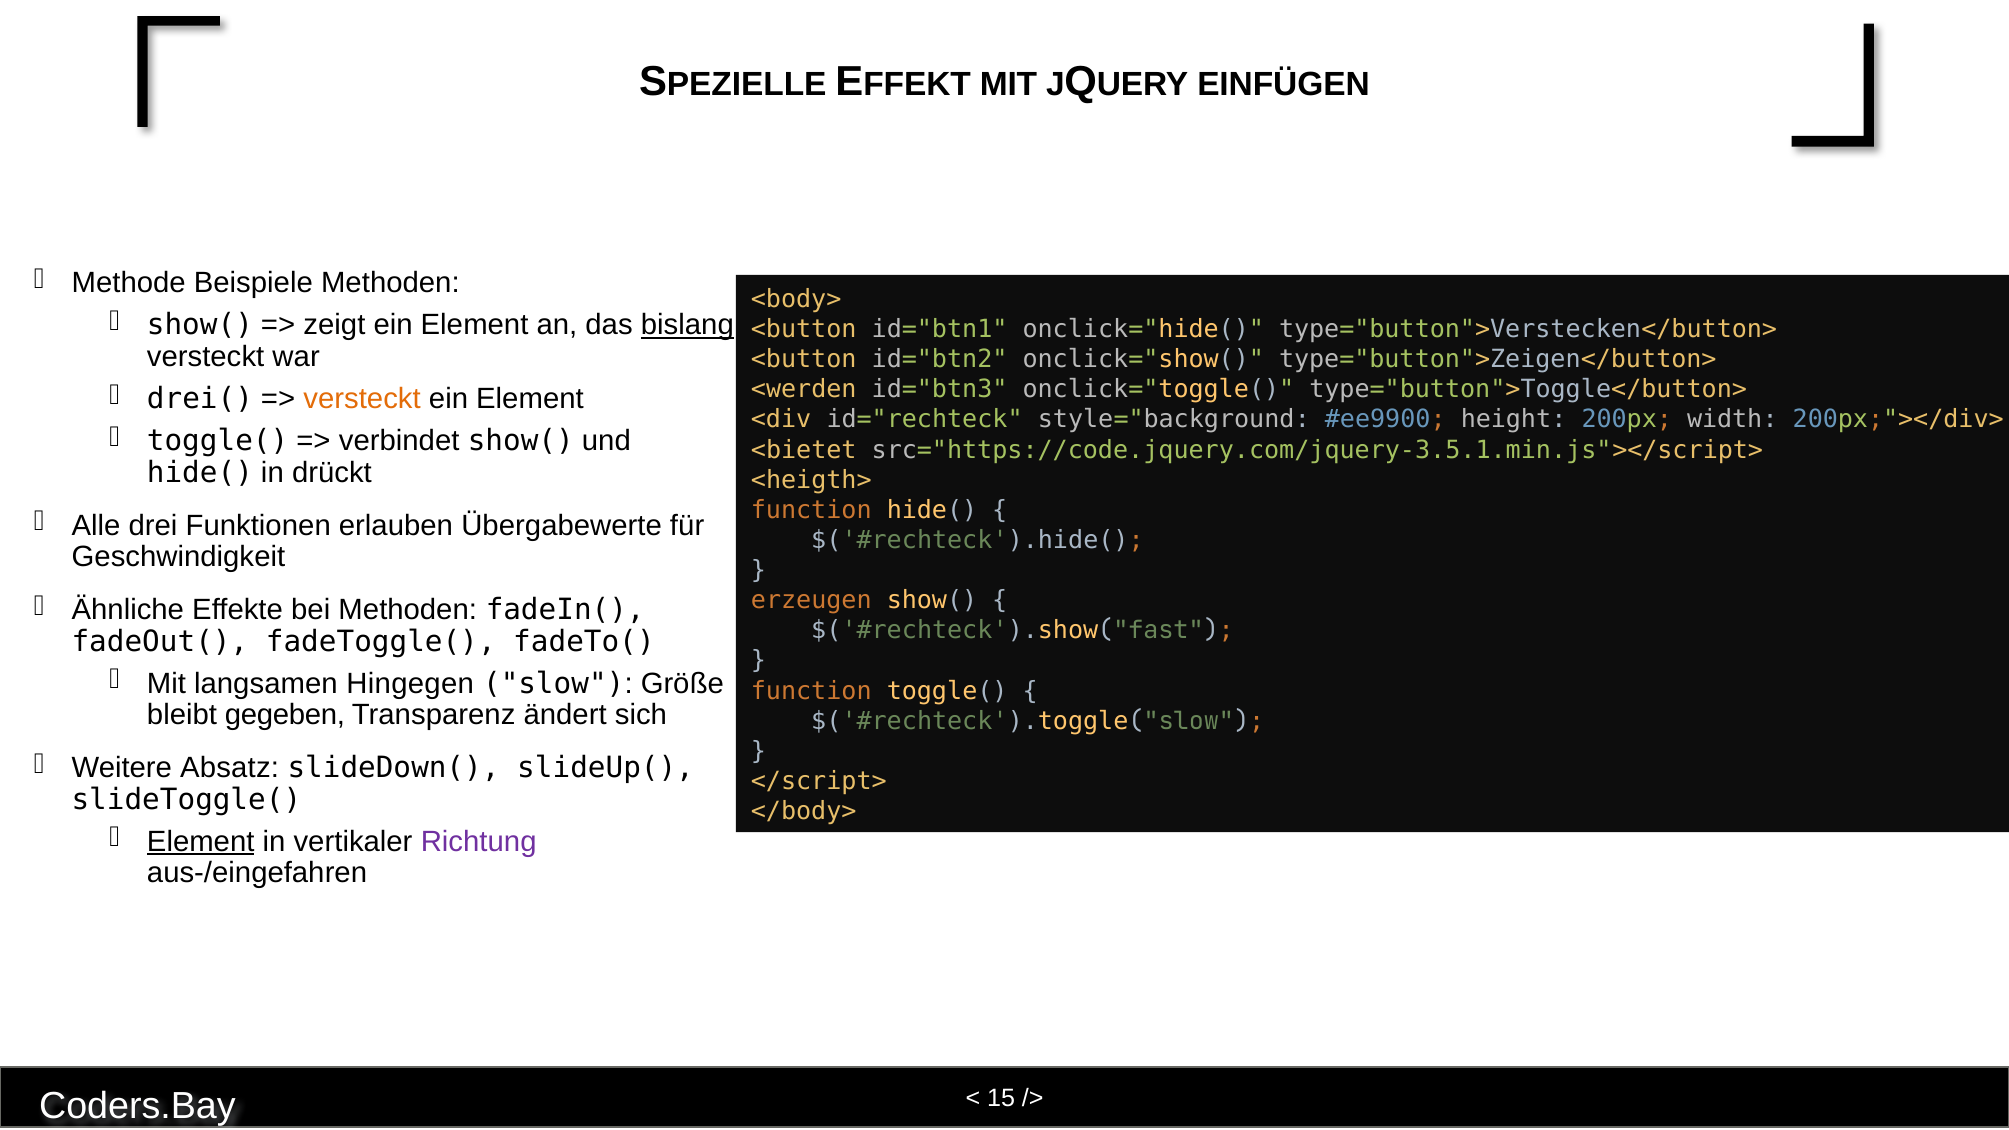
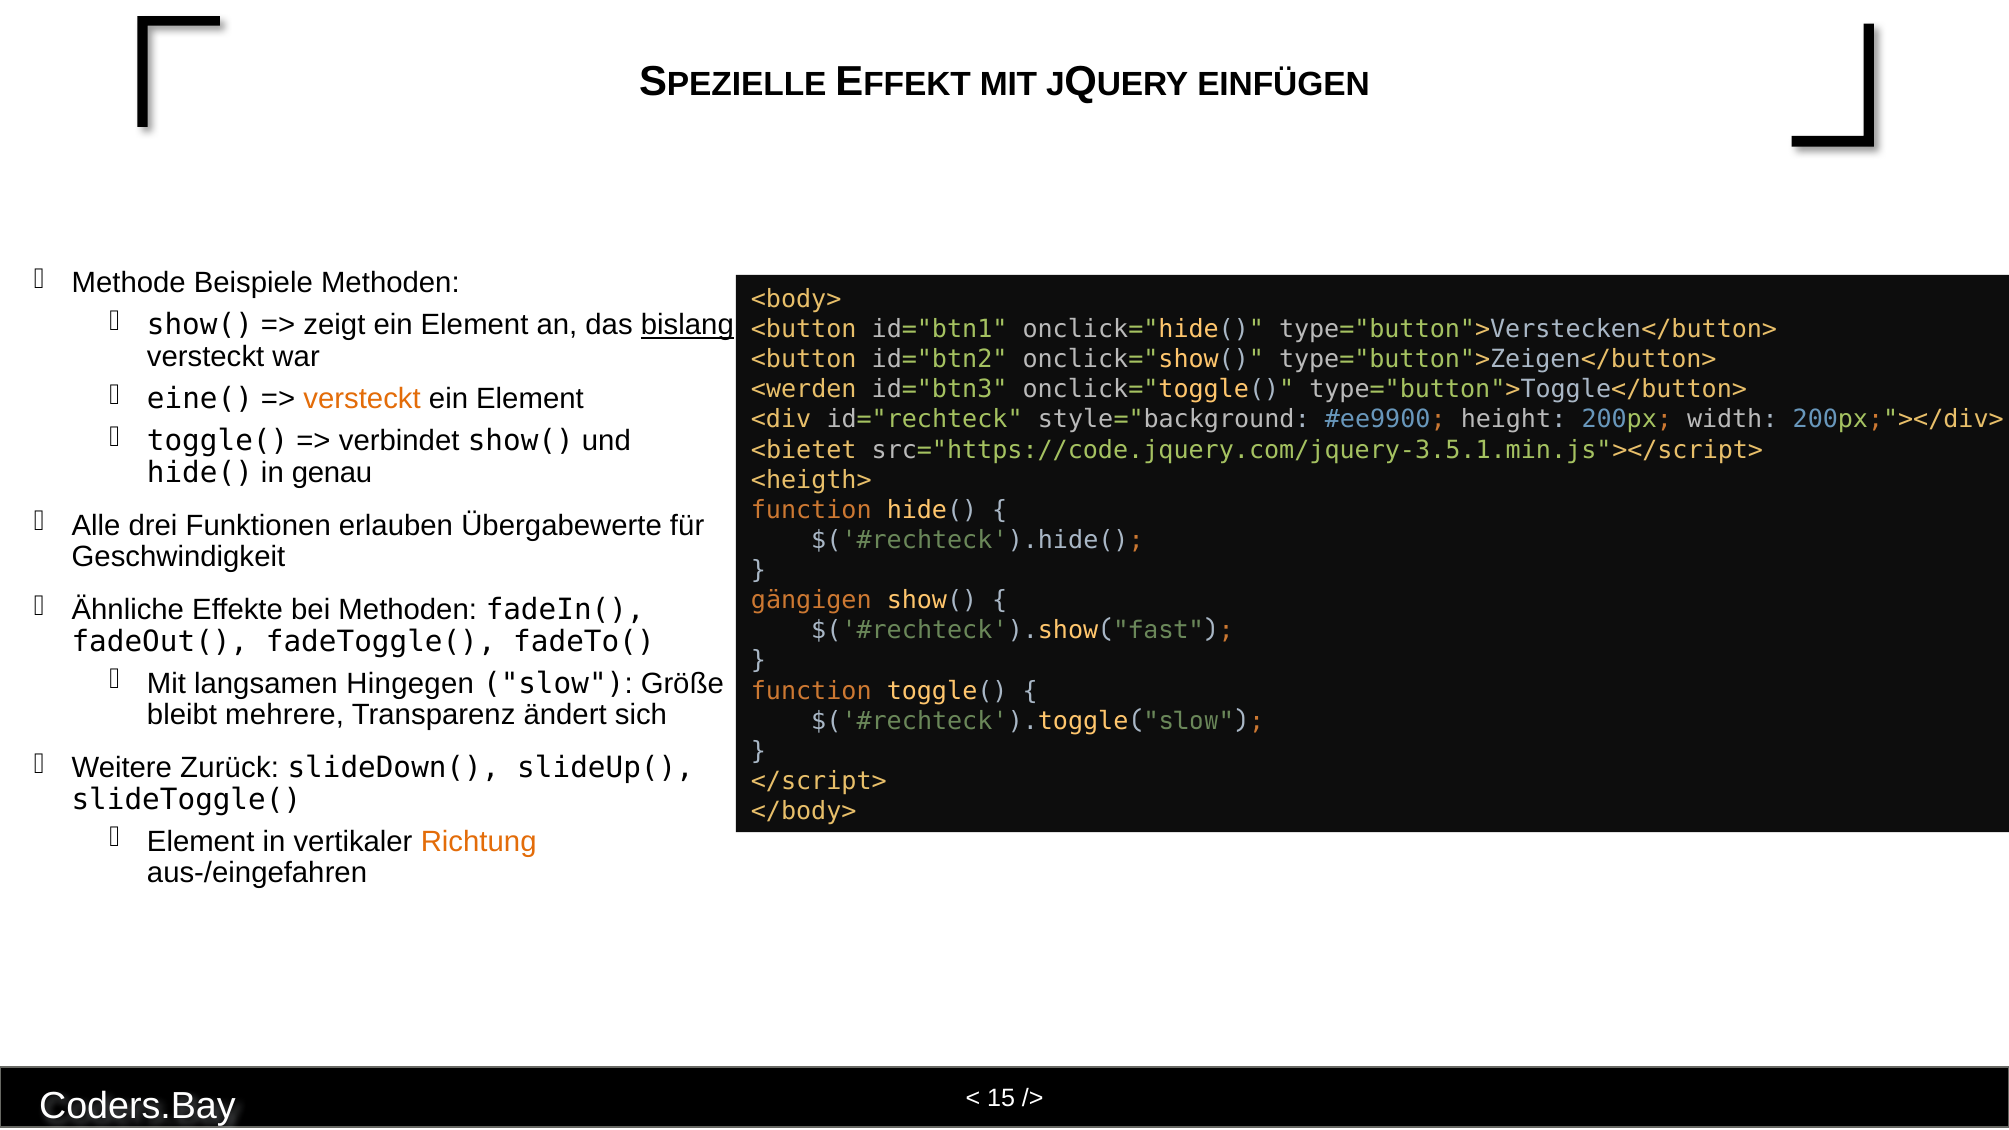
drei(: drei( -> eine(
drückt: drückt -> genau
erzeugen: erzeugen -> gängigen
gegeben: gegeben -> mehrere
Absatz: Absatz -> Zurück
Element at (201, 842) underline: present -> none
Richtung colour: purple -> orange
